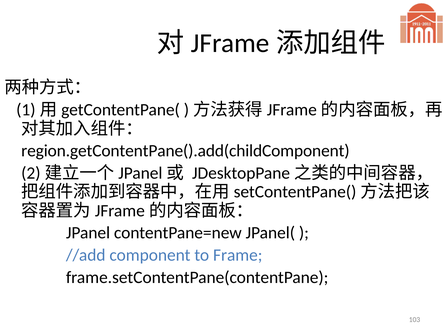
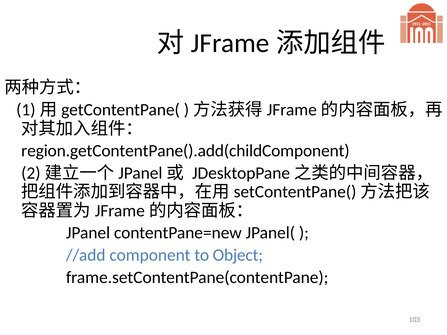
Frame: Frame -> Object
